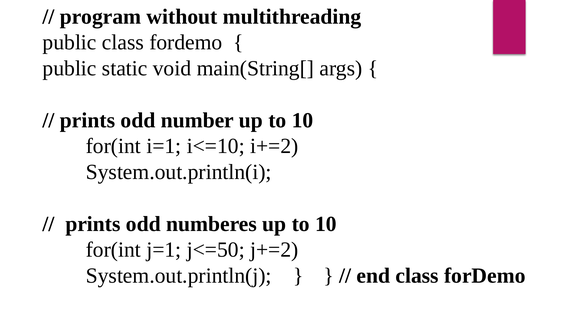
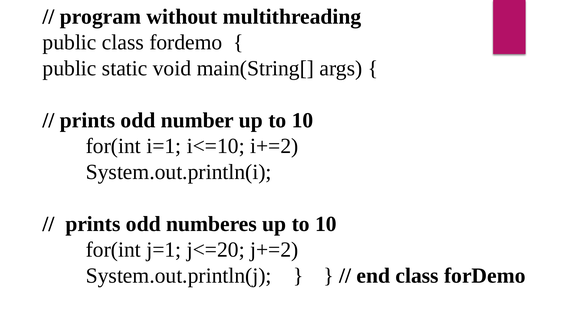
j<=50: j<=50 -> j<=20
